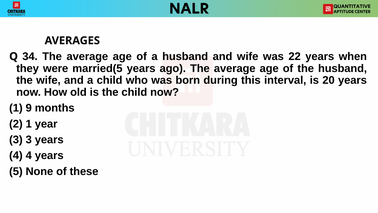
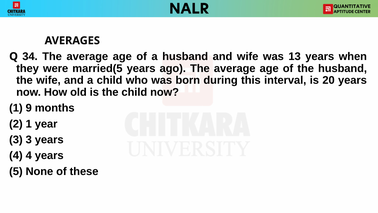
22: 22 -> 13
